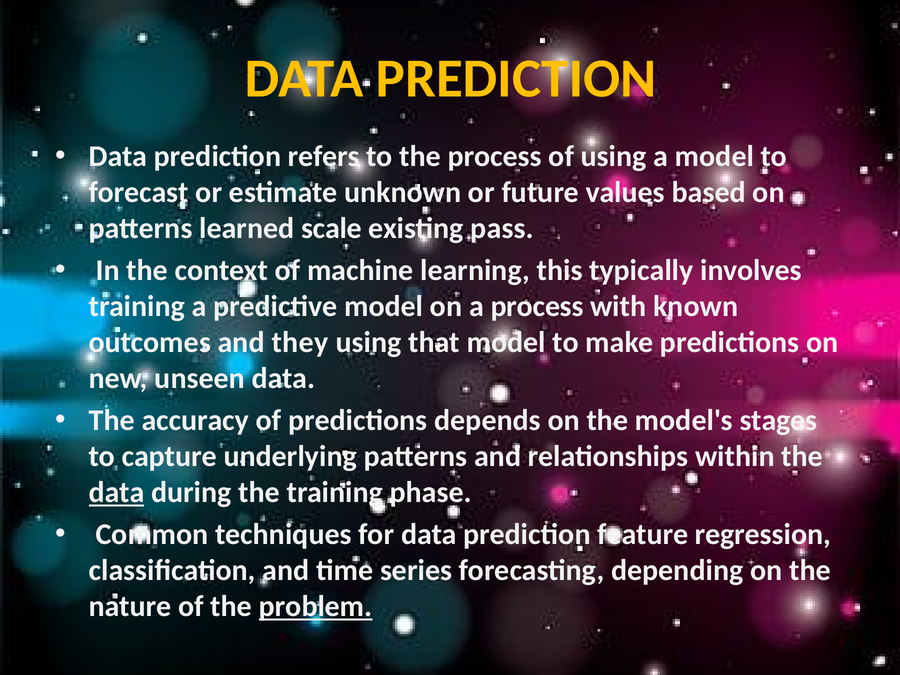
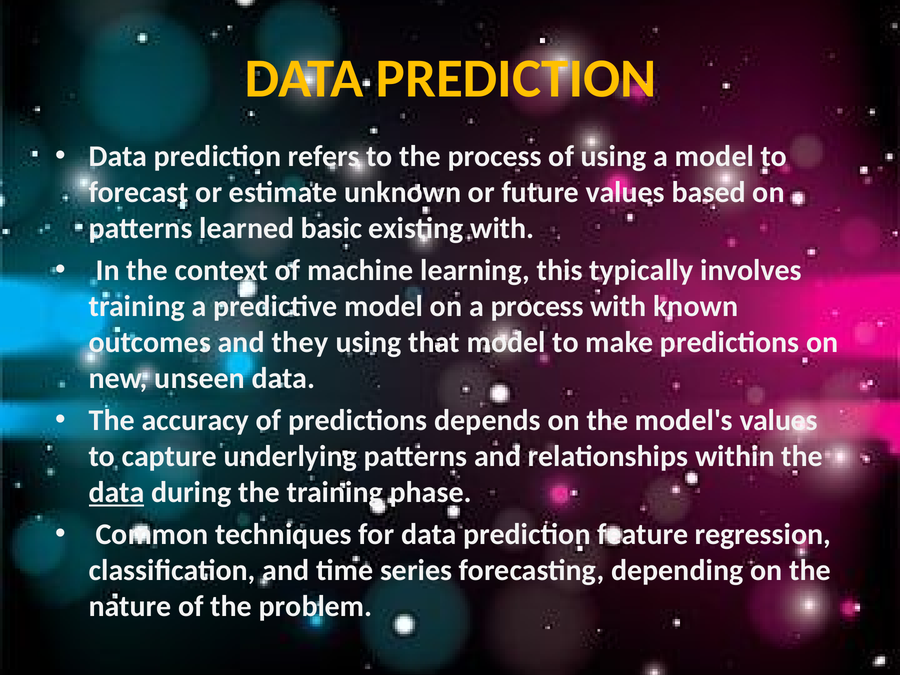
scale: scale -> basic
existing pass: pass -> with
model's stages: stages -> values
problem underline: present -> none
